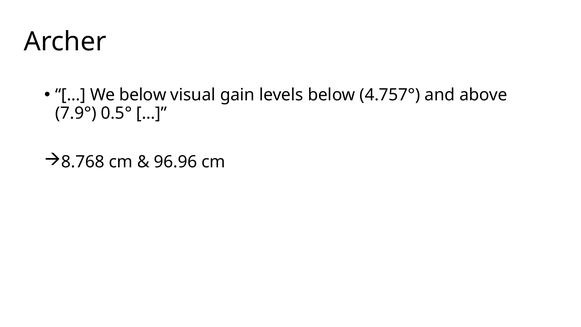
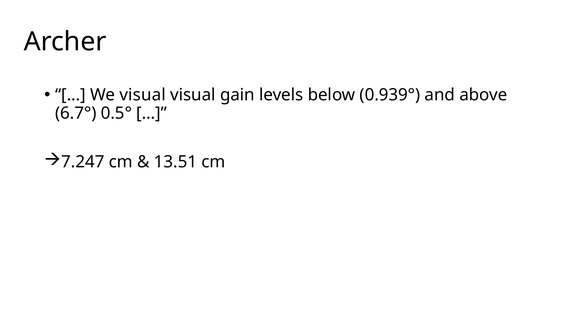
We below: below -> visual
4.757°: 4.757° -> 0.939°
7.9°: 7.9° -> 6.7°
8.768: 8.768 -> 7.247
96.96: 96.96 -> 13.51
